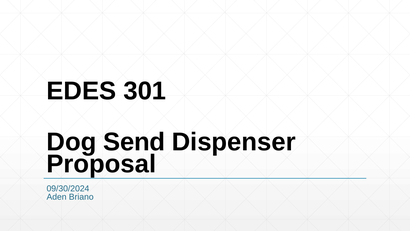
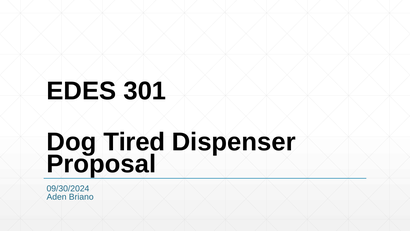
Send: Send -> Tired
